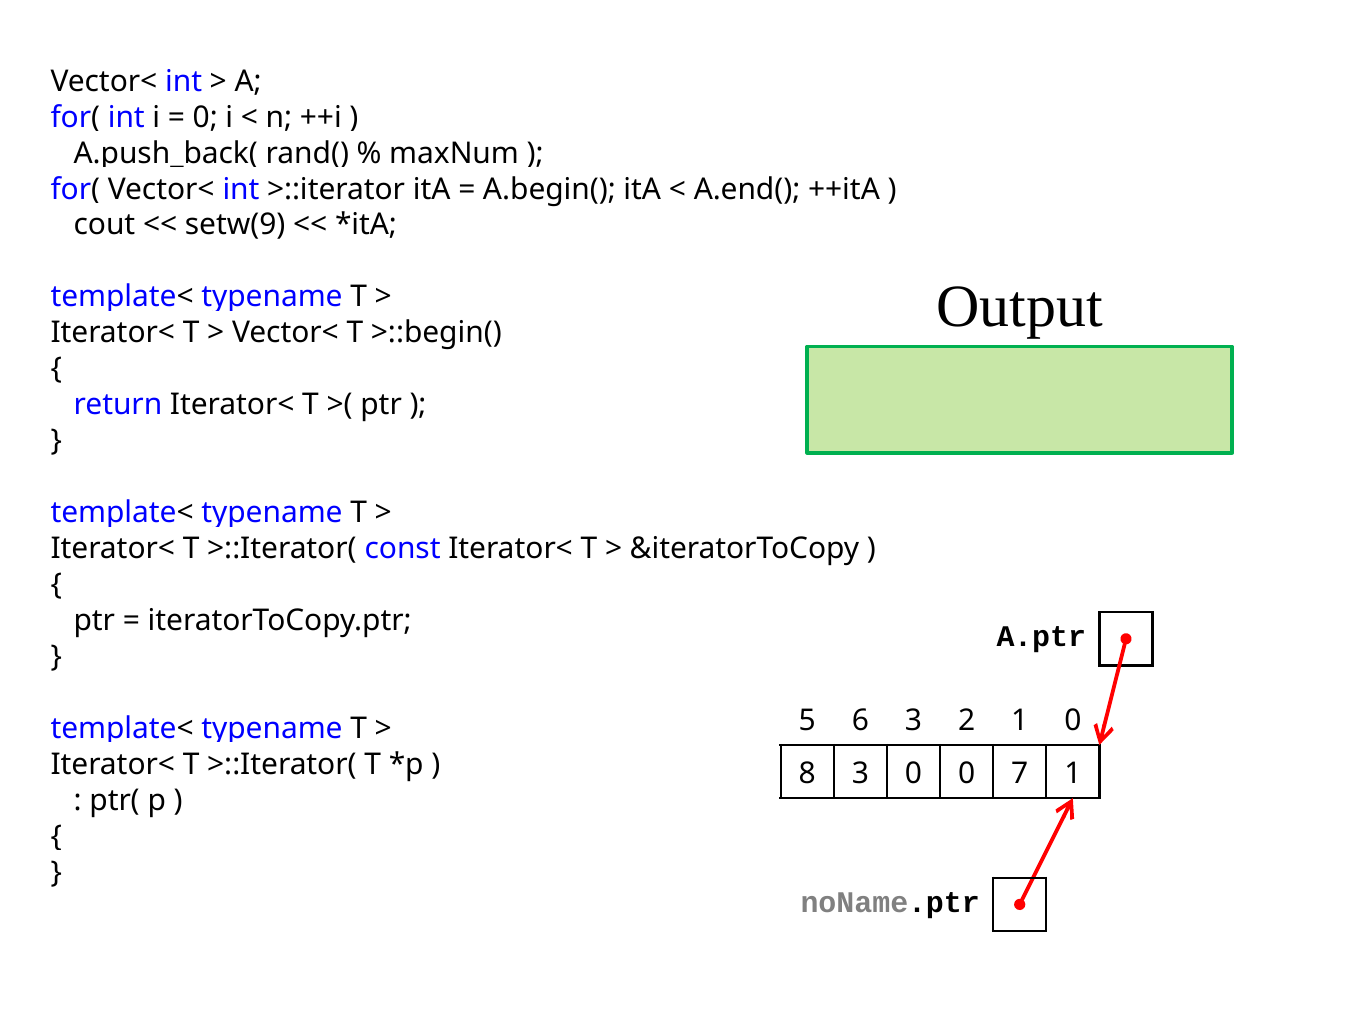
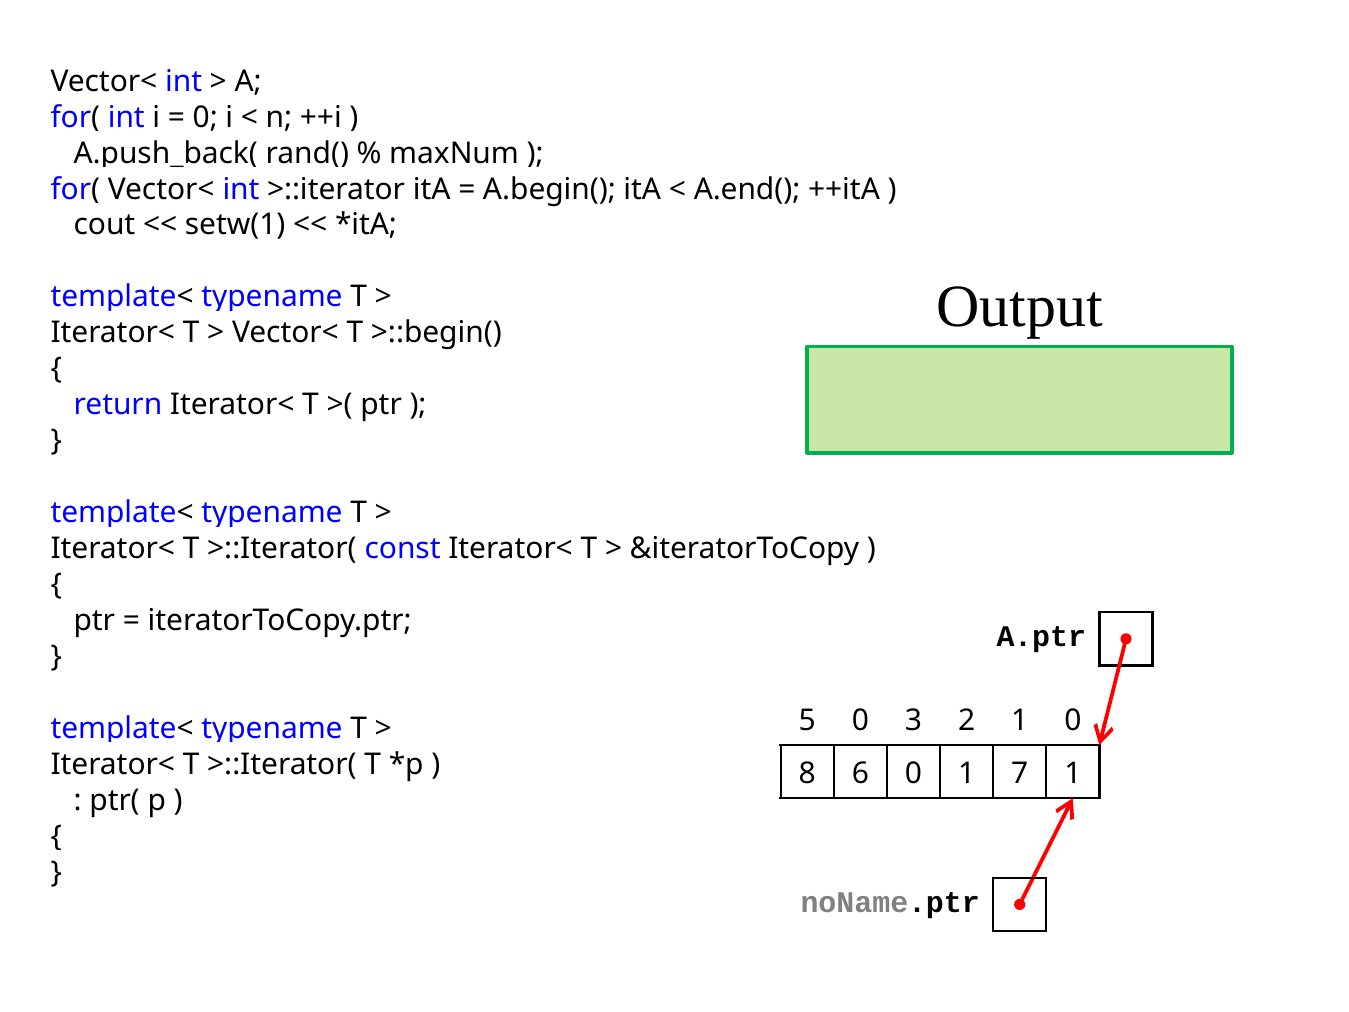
setw(9: setw(9 -> setw(1
5 6: 6 -> 0
8 3: 3 -> 6
0 0: 0 -> 1
